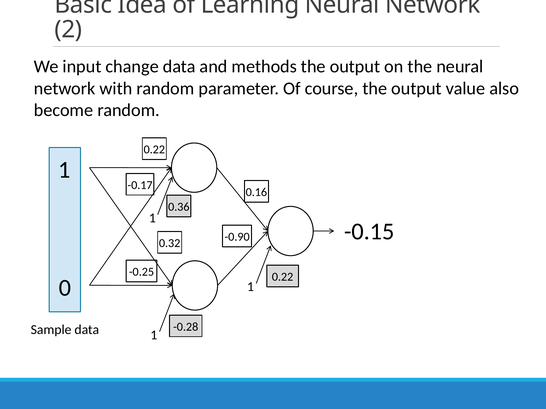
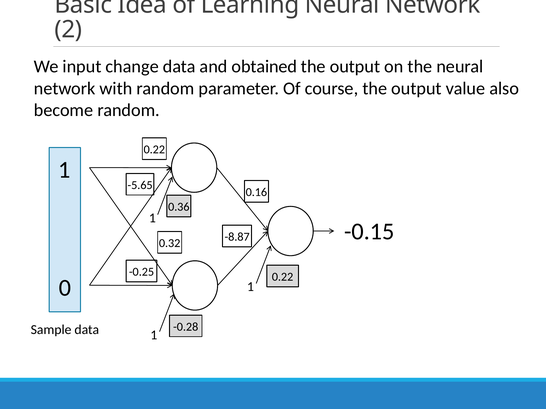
methods: methods -> obtained
-0.17: -0.17 -> -5.65
-0.90: -0.90 -> -8.87
